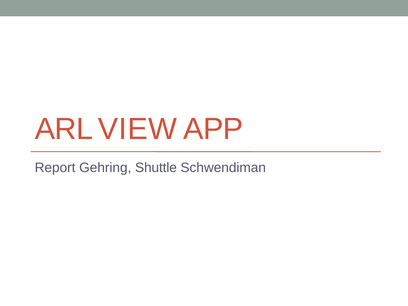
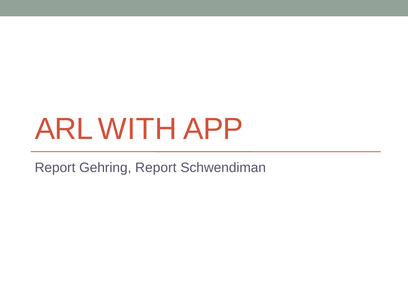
VIEW: VIEW -> WITH
Gehring Shuttle: Shuttle -> Report
